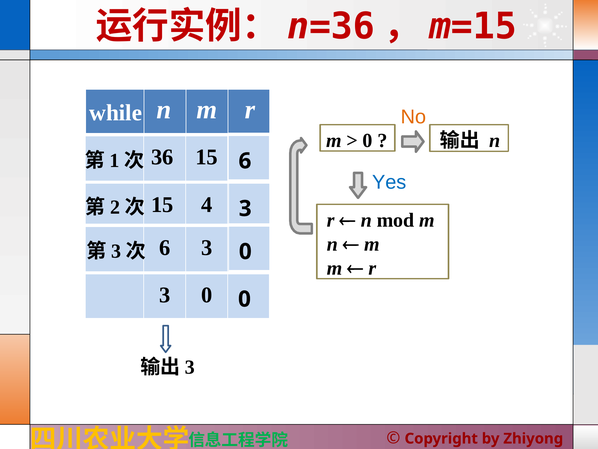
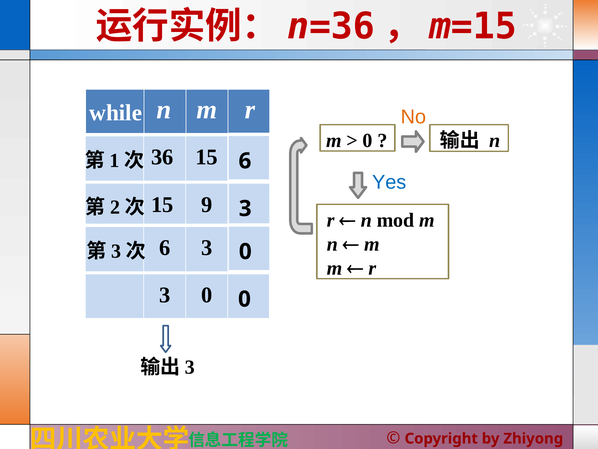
4: 4 -> 9
